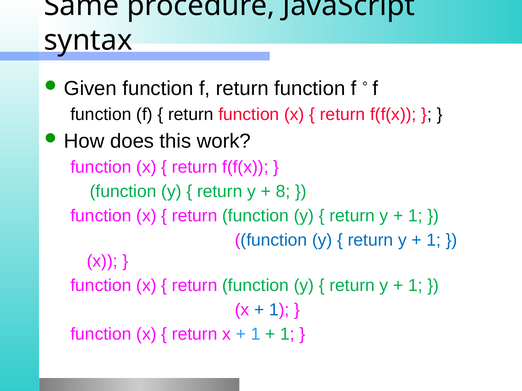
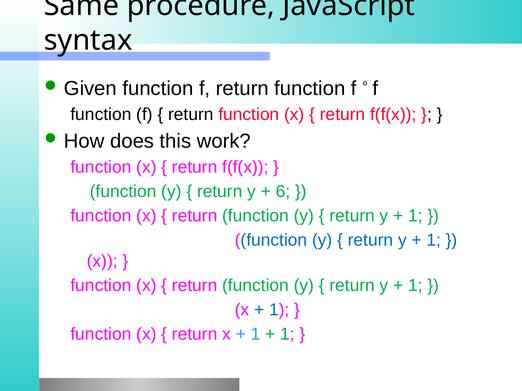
8: 8 -> 6
